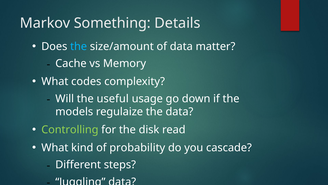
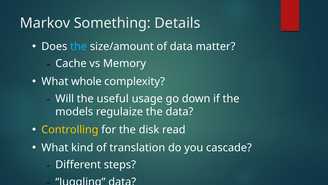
codes: codes -> whole
Controlling colour: light green -> yellow
probability: probability -> translation
